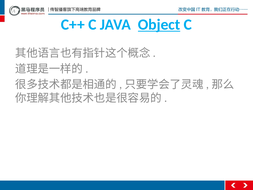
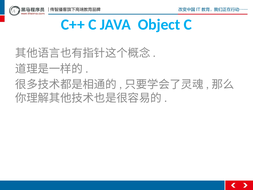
Object underline: present -> none
